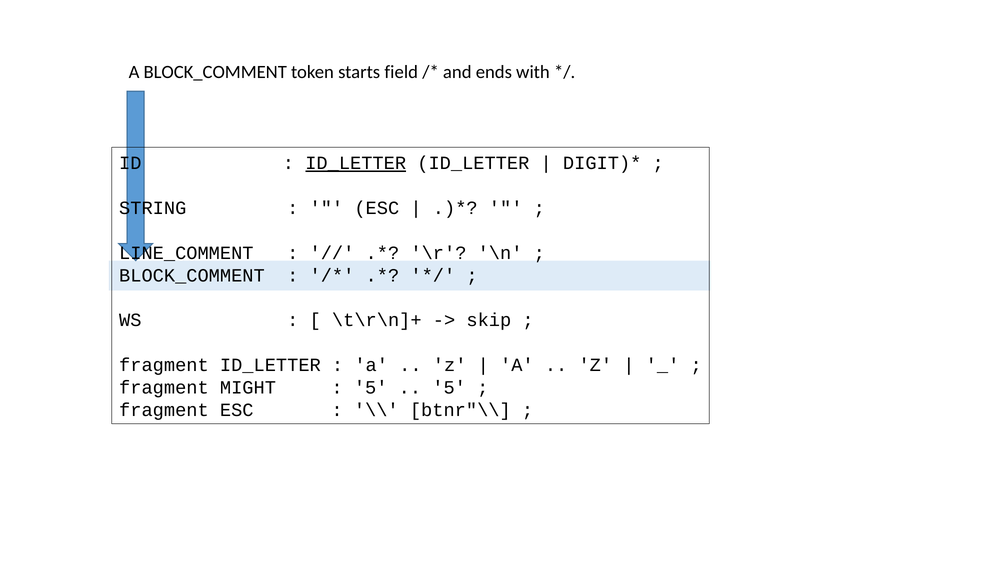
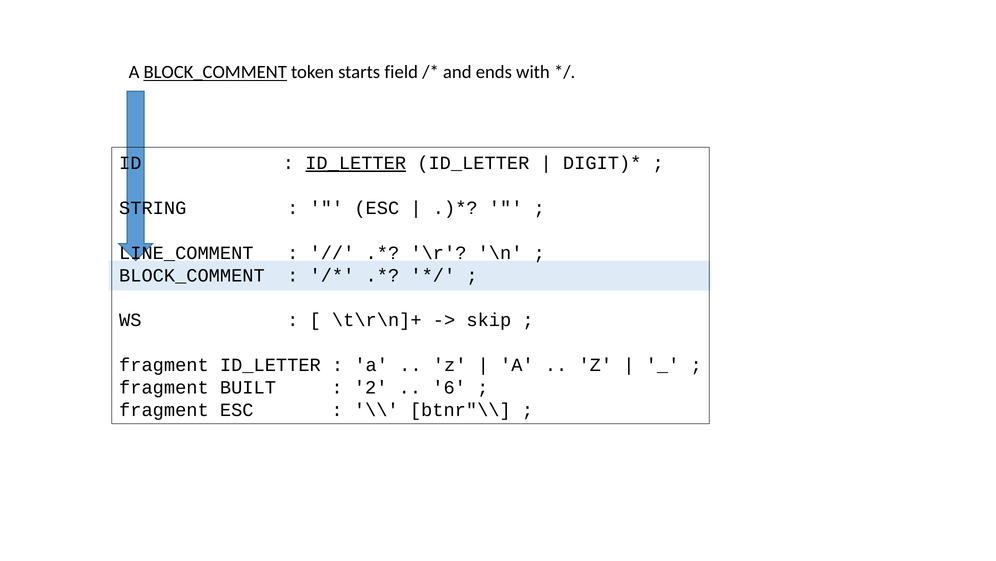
BLOCK_COMMENT at (215, 72) underline: none -> present
MIGHT: MIGHT -> BUILT
5 at (371, 387): 5 -> 2
5 at (449, 387): 5 -> 6
